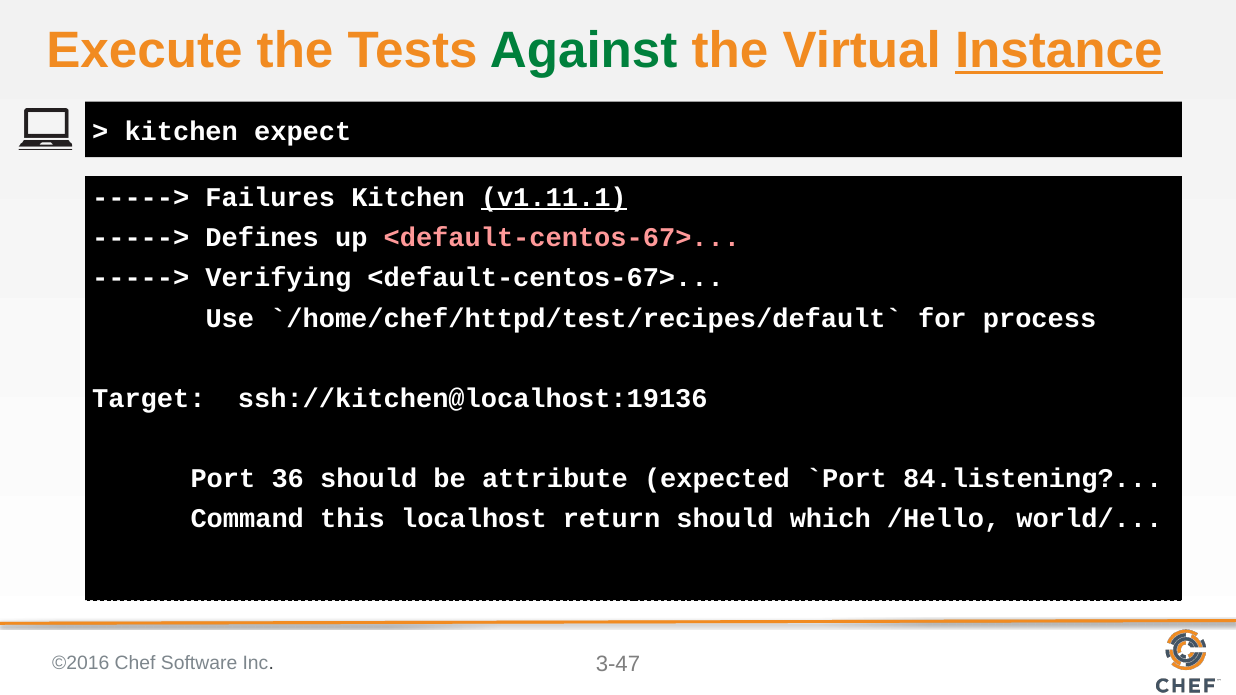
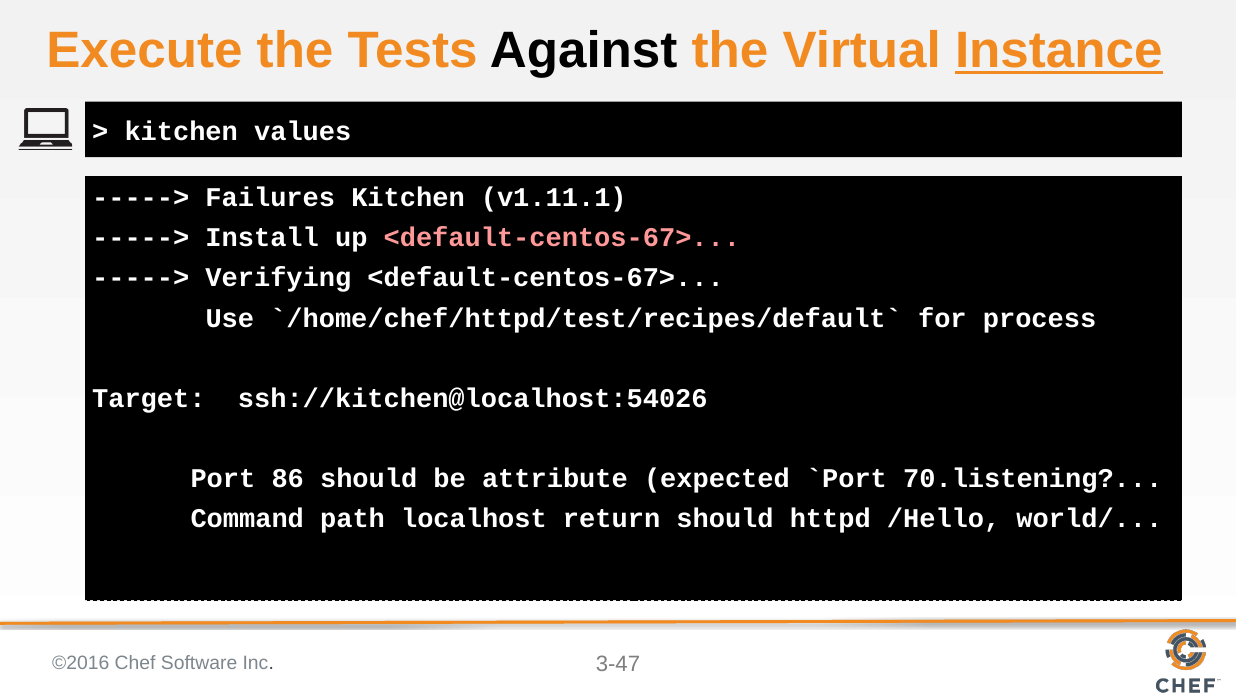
Against colour: green -> black
expect: expect -> values
v1.11.1 underline: present -> none
Defines: Defines -> Install
ssh://kitchen@localhost:19136: ssh://kitchen@localhost:19136 -> ssh://kitchen@localhost:54026
36: 36 -> 86
84.listening: 84.listening -> 70.listening
this: this -> path
which: which -> httpd
